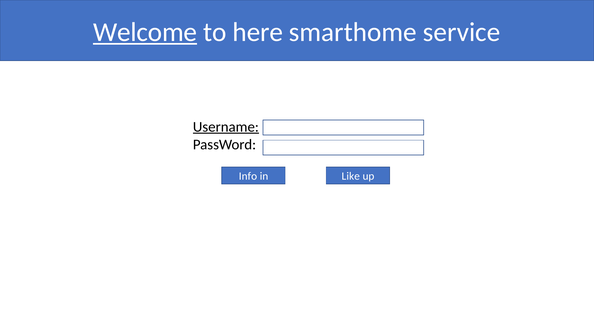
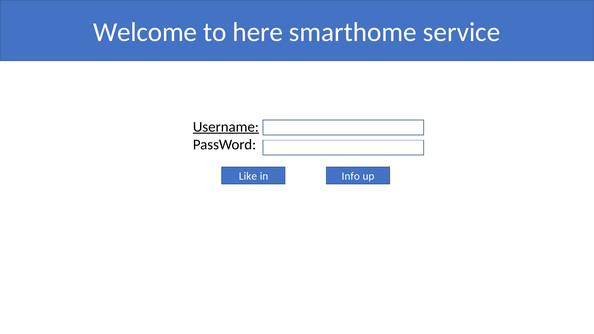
Welcome underline: present -> none
Info: Info -> Like
Like: Like -> Info
